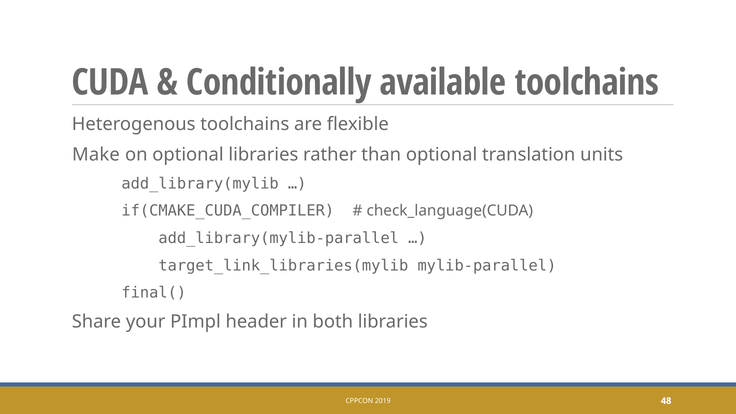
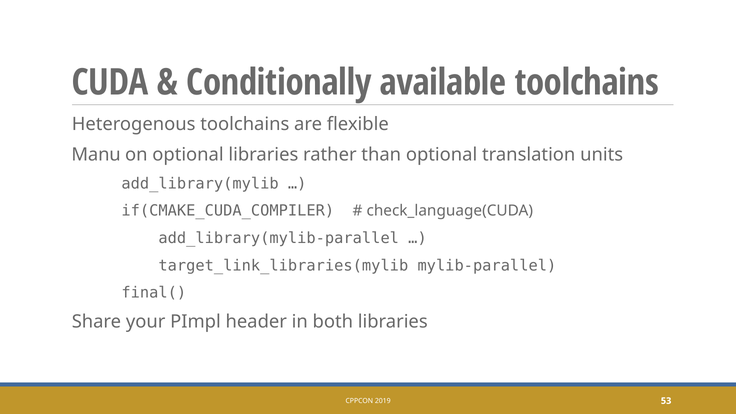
Make: Make -> Manu
48: 48 -> 53
